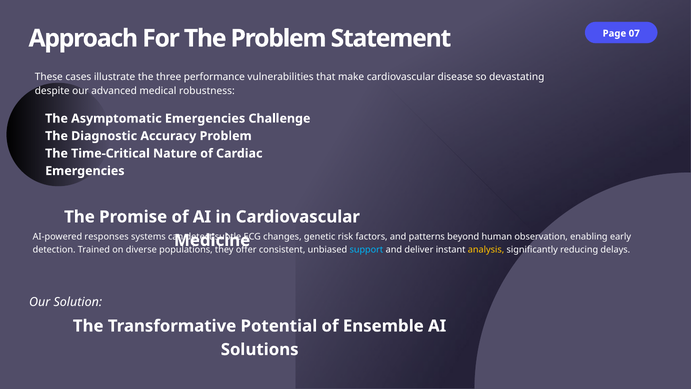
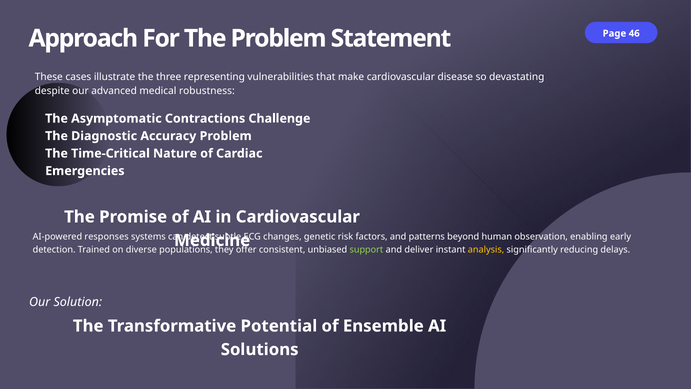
07: 07 -> 46
performance: performance -> representing
Asymptomatic Emergencies: Emergencies -> Contractions
support colour: light blue -> light green
